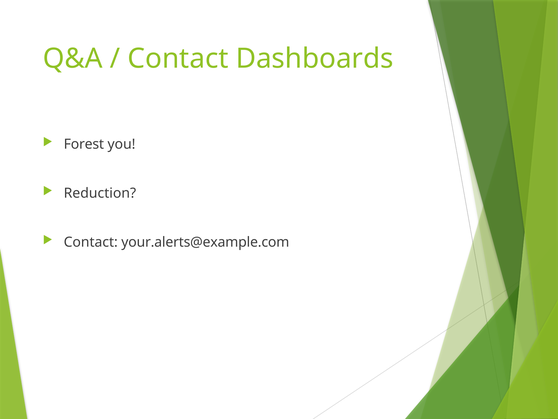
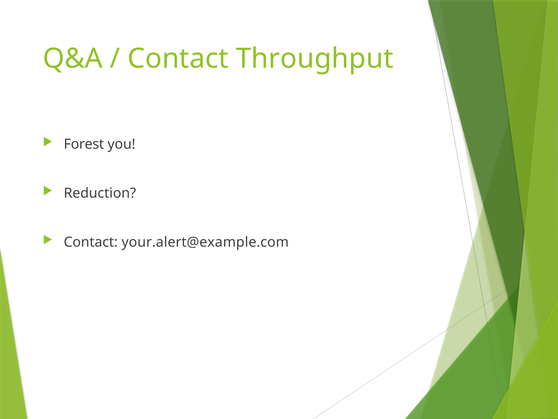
Dashboards: Dashboards -> Throughput
your.alerts@example.com: your.alerts@example.com -> your.alert@example.com
